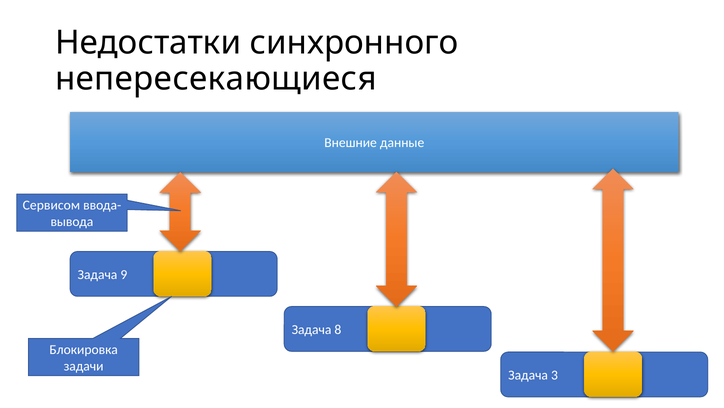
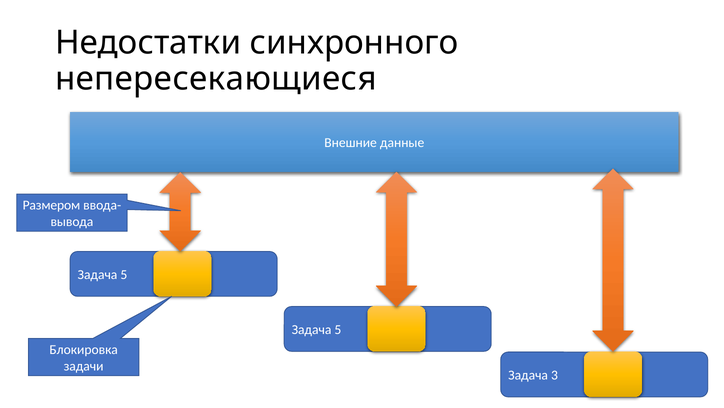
Сервисом: Сервисом -> Размером
9 at (124, 274): 9 -> 5
8 at (338, 329): 8 -> 5
